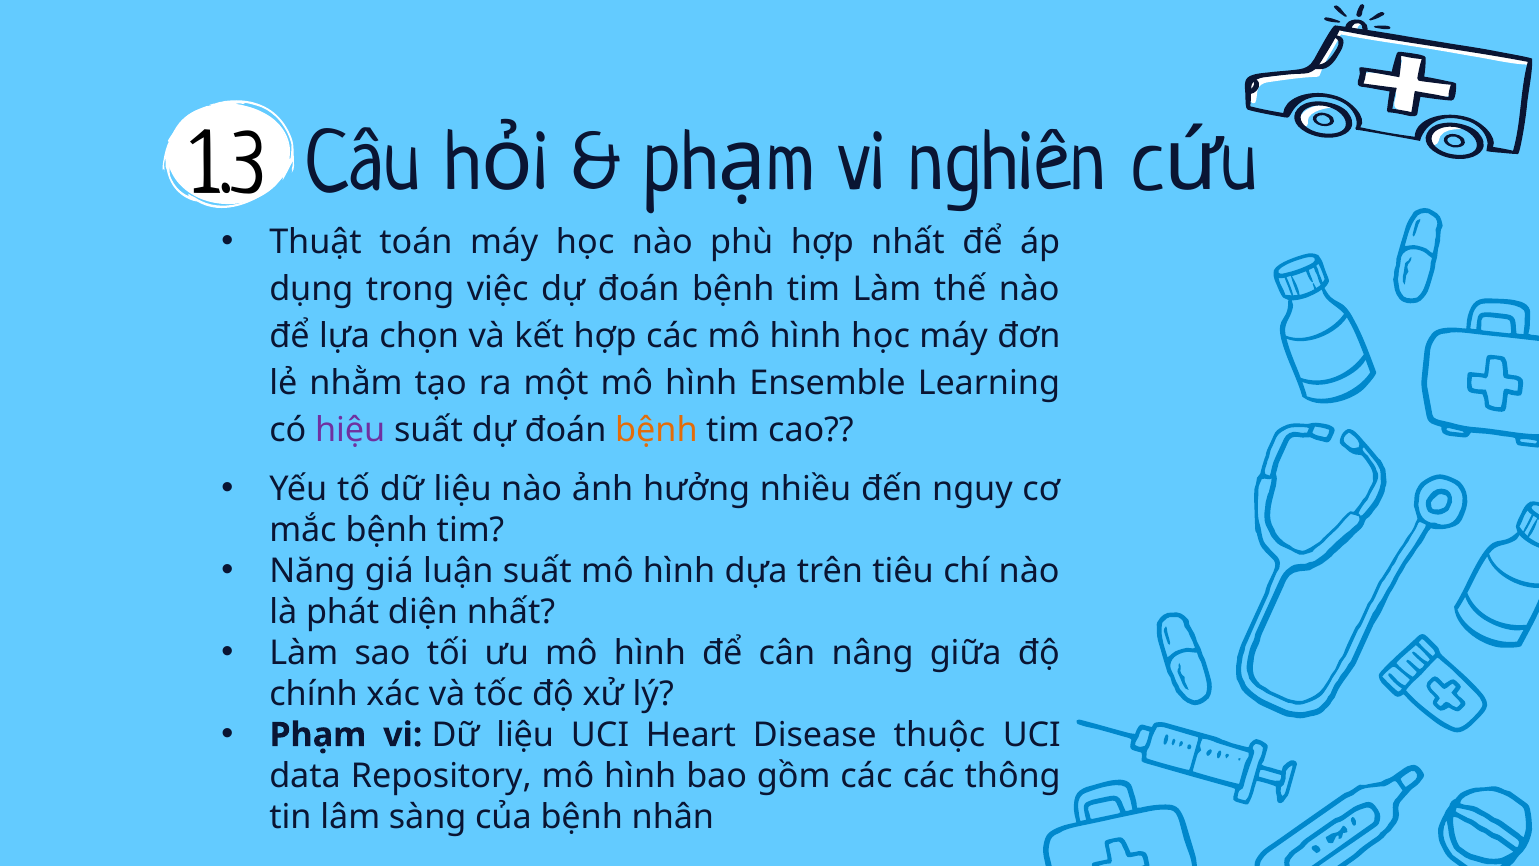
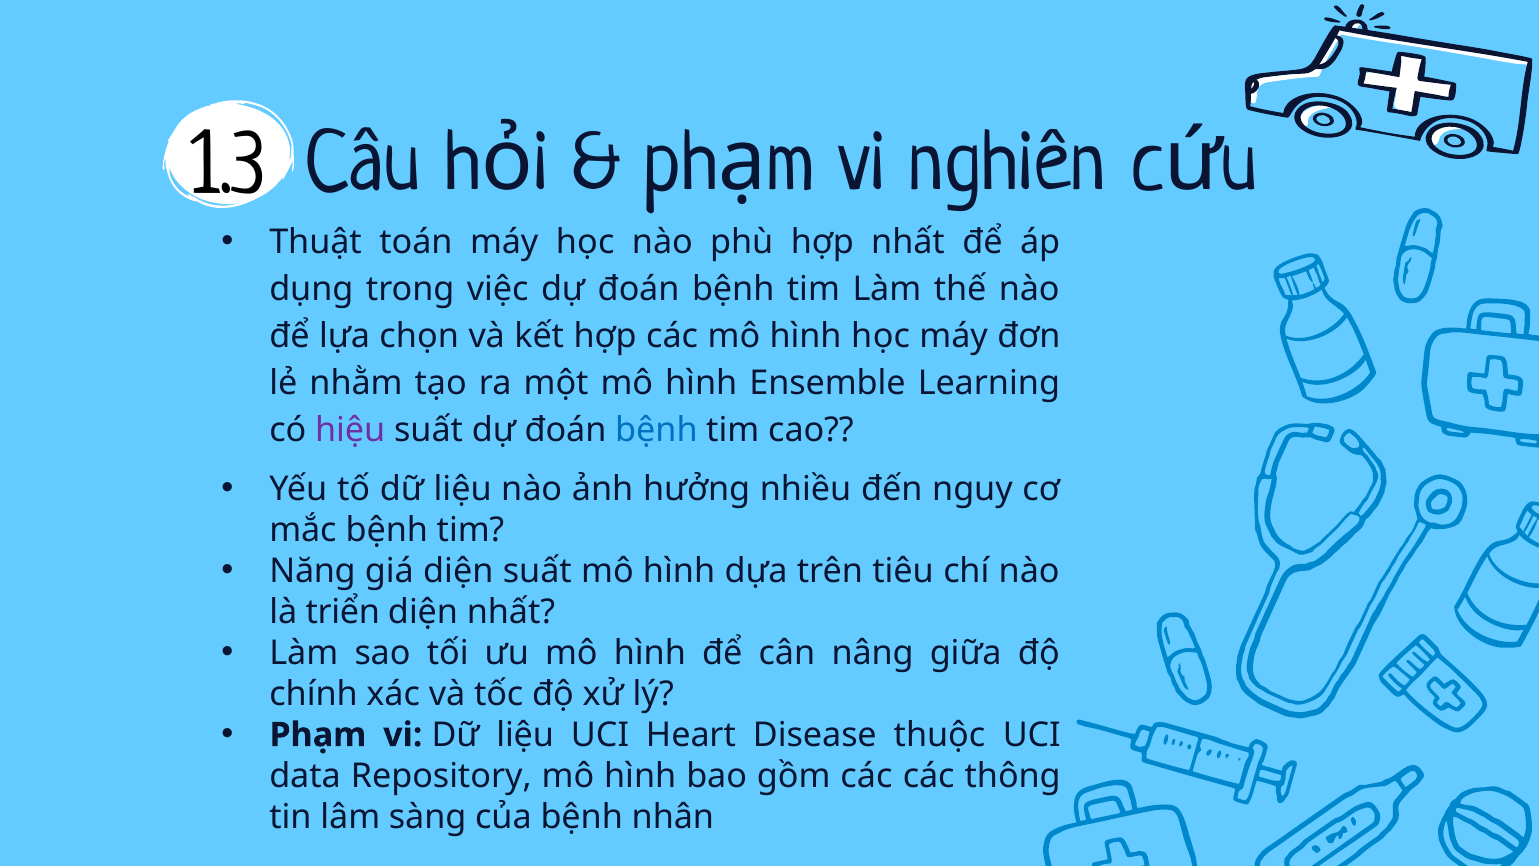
bệnh at (656, 430) colour: orange -> blue
giá luận: luận -> diện
phát: phát -> triển
